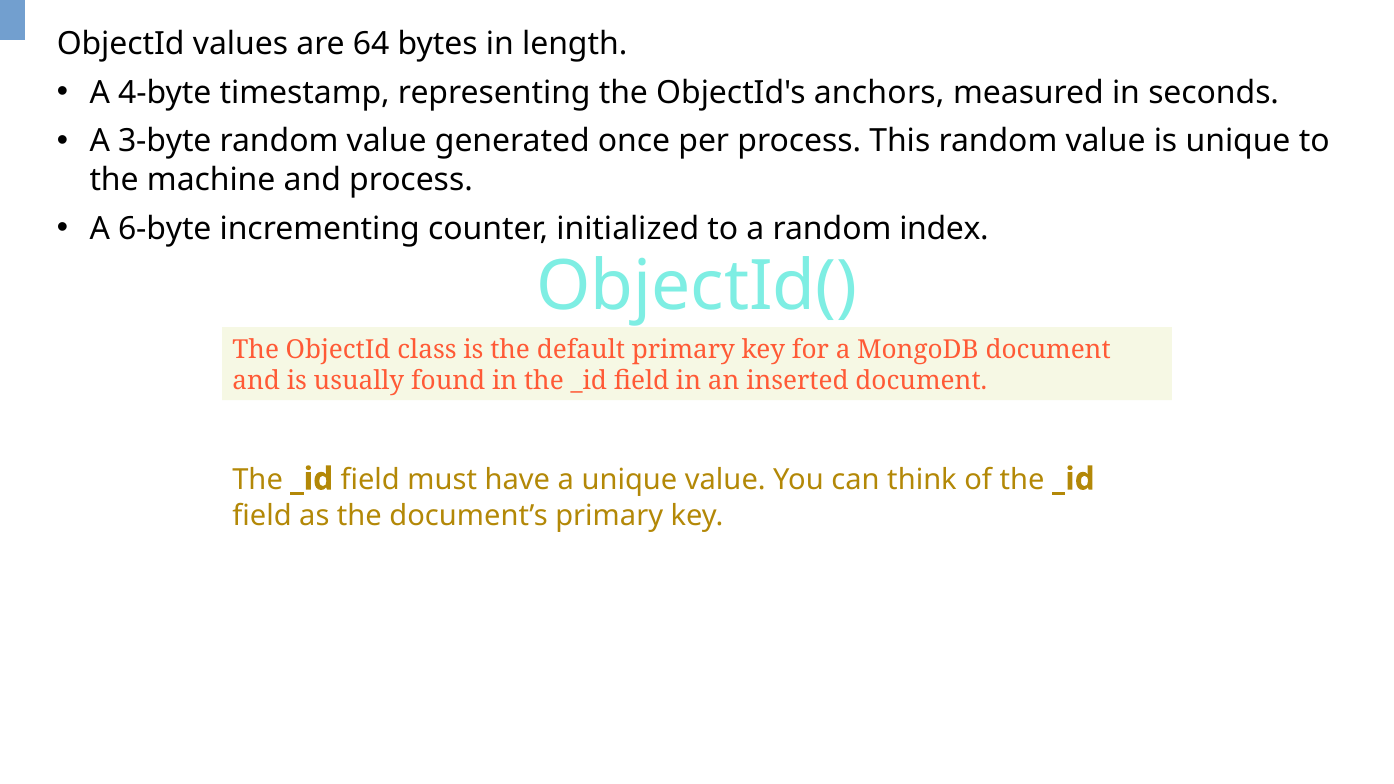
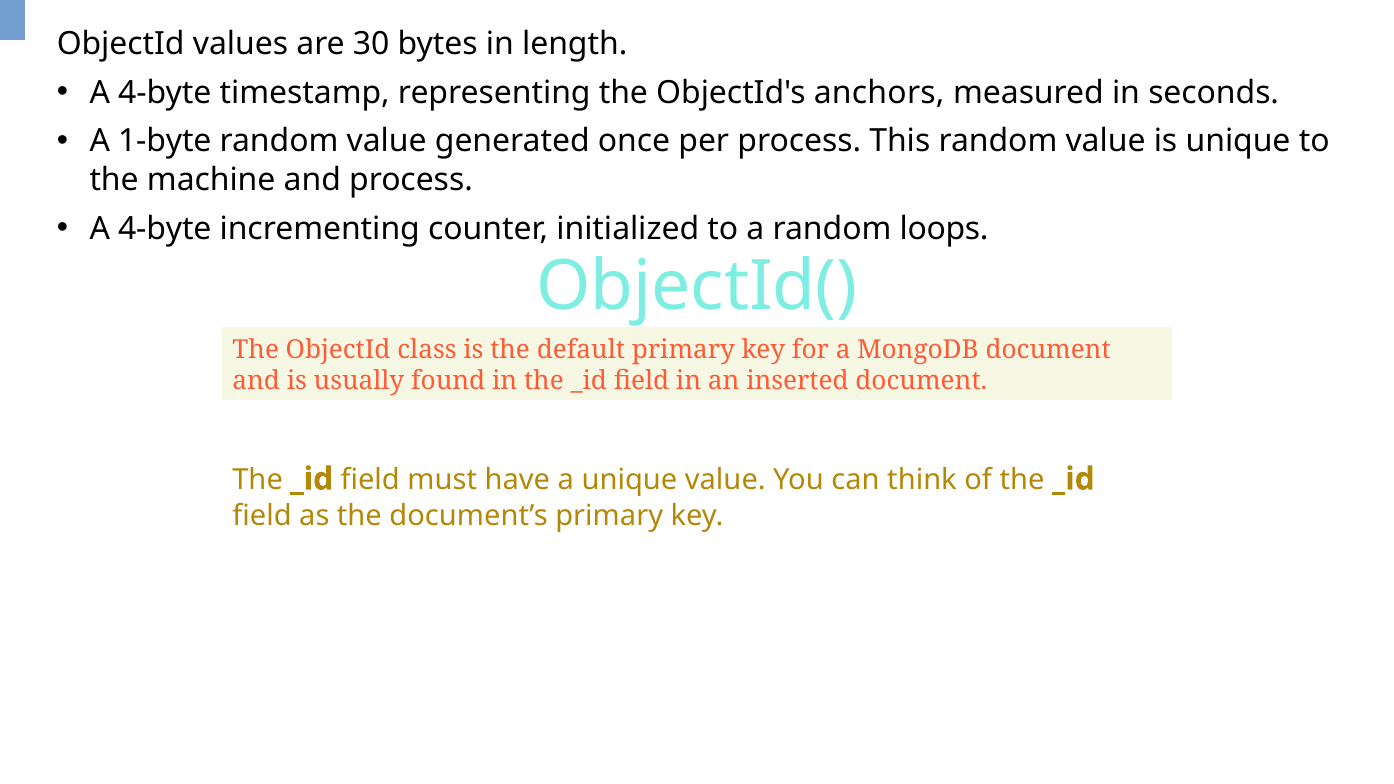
64: 64 -> 30
3-byte: 3-byte -> 1-byte
6-byte at (165, 229): 6-byte -> 4-byte
index: index -> loops
